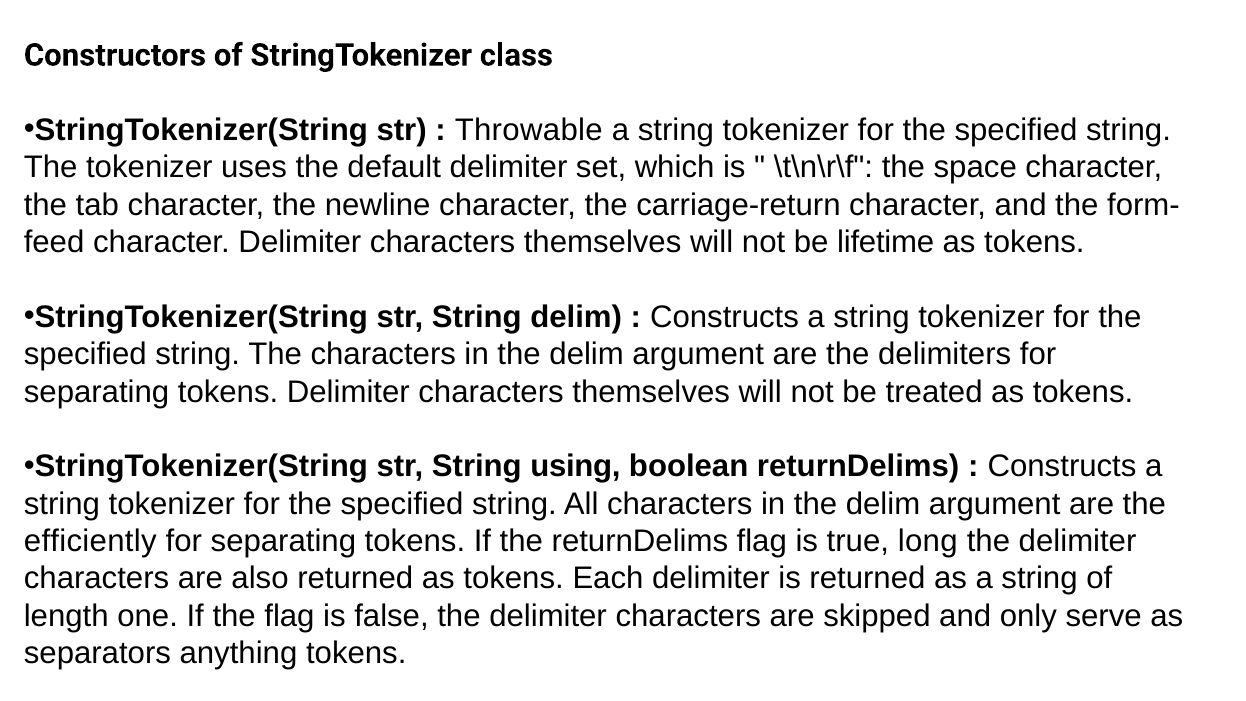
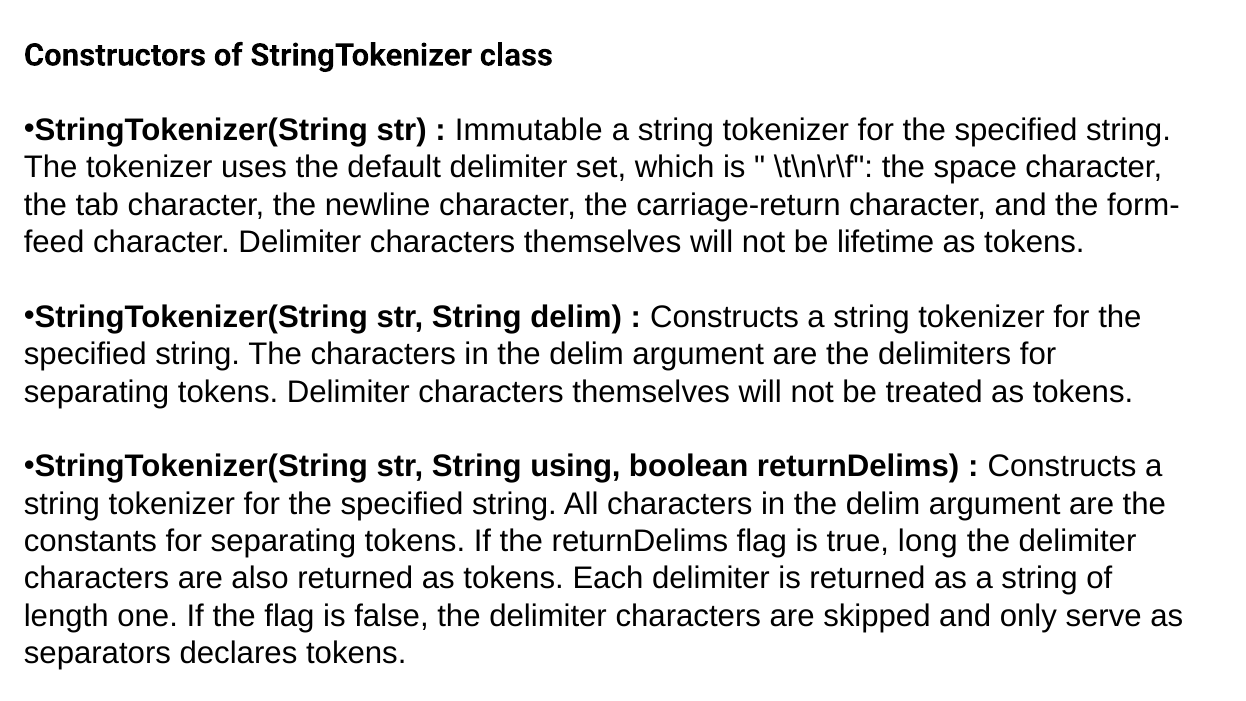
Throwable: Throwable -> Immutable
efficiently: efficiently -> constants
anything: anything -> declares
